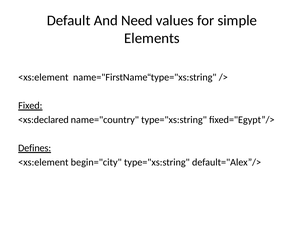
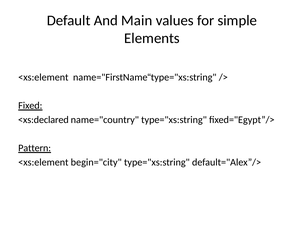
Need: Need -> Main
Defines: Defines -> Pattern
